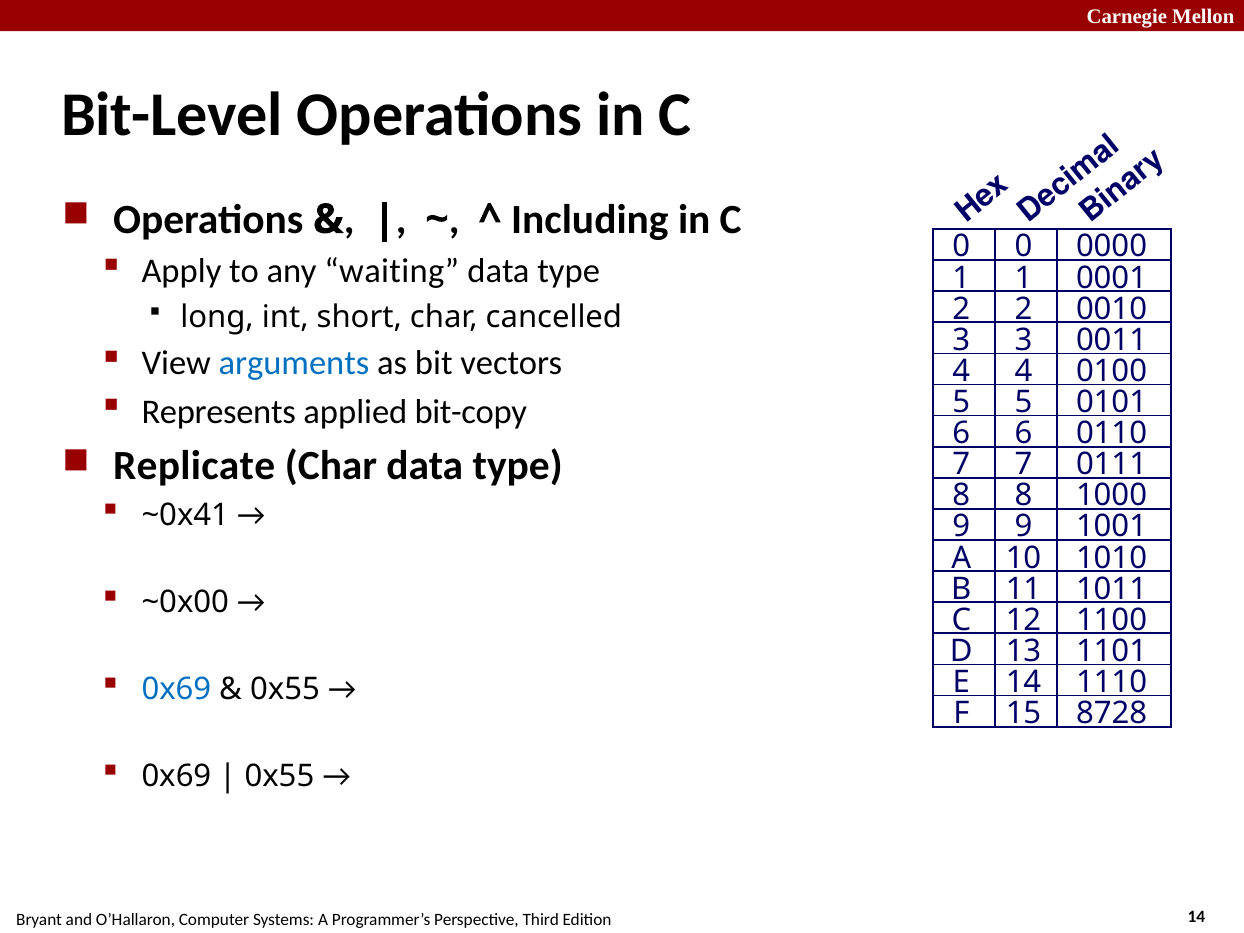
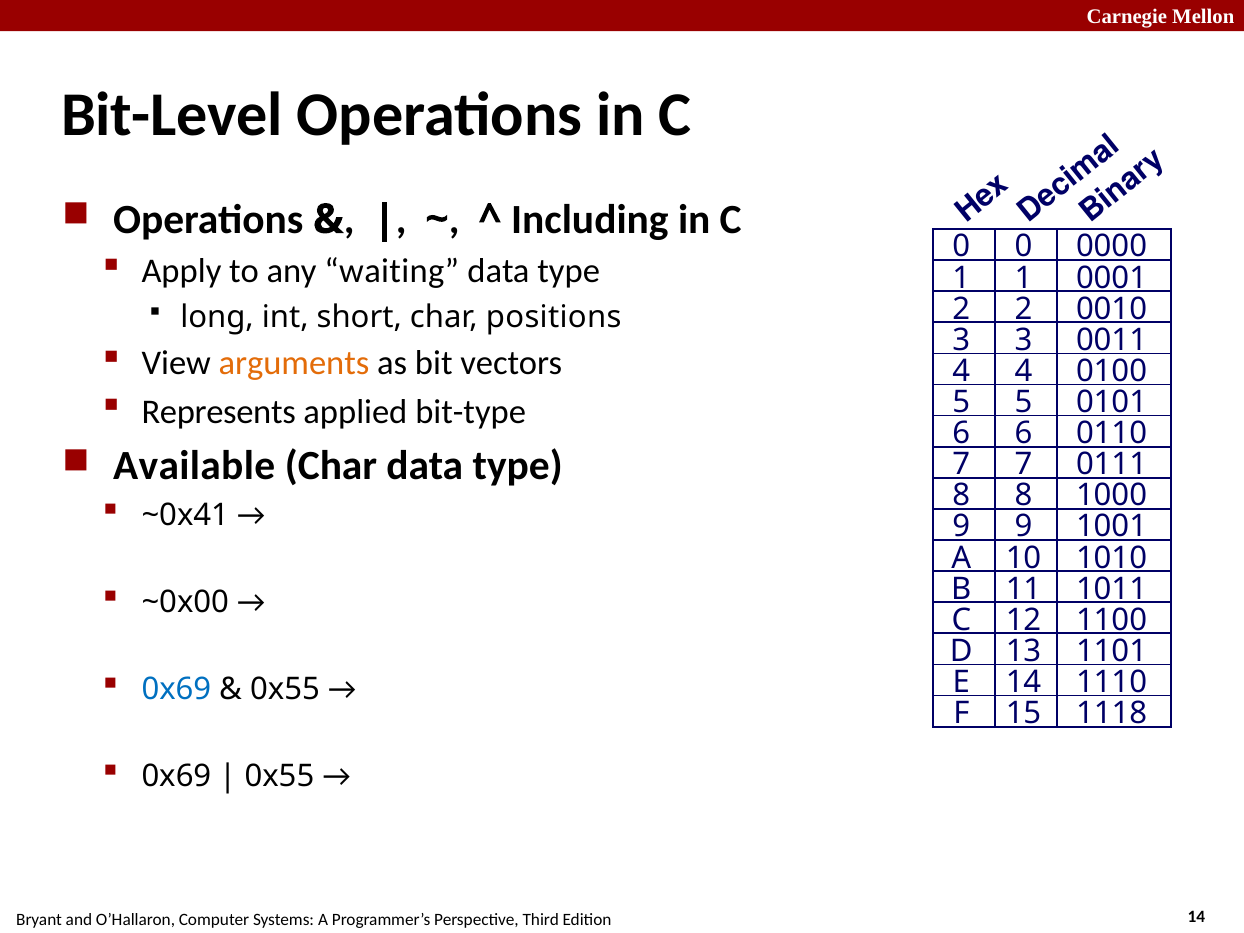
cancelled: cancelled -> positions
arguments colour: blue -> orange
bit-copy: bit-copy -> bit-type
Replicate: Replicate -> Available
8728: 8728 -> 1118
